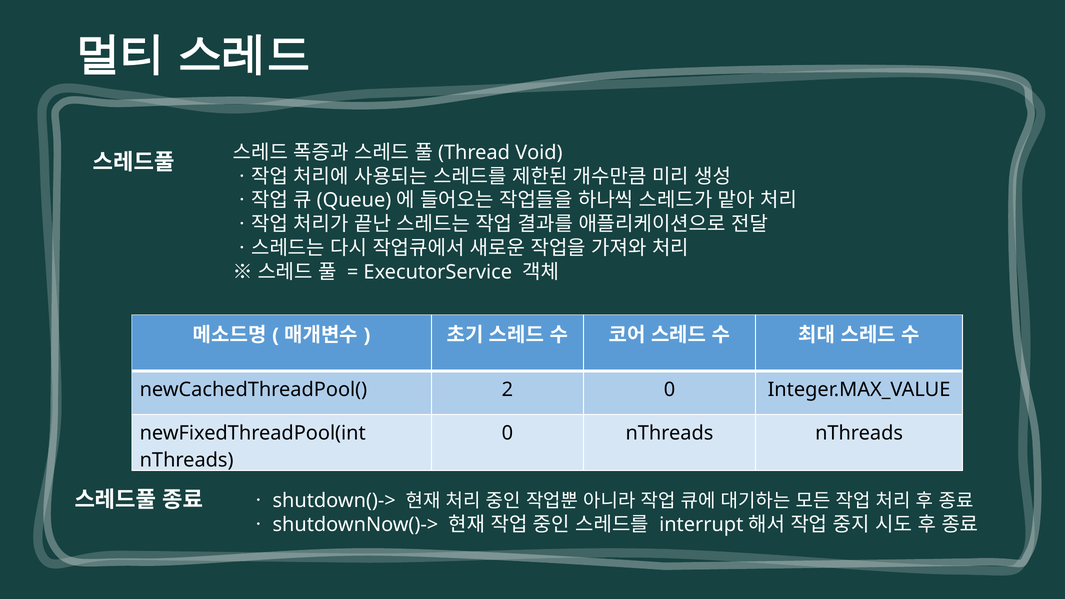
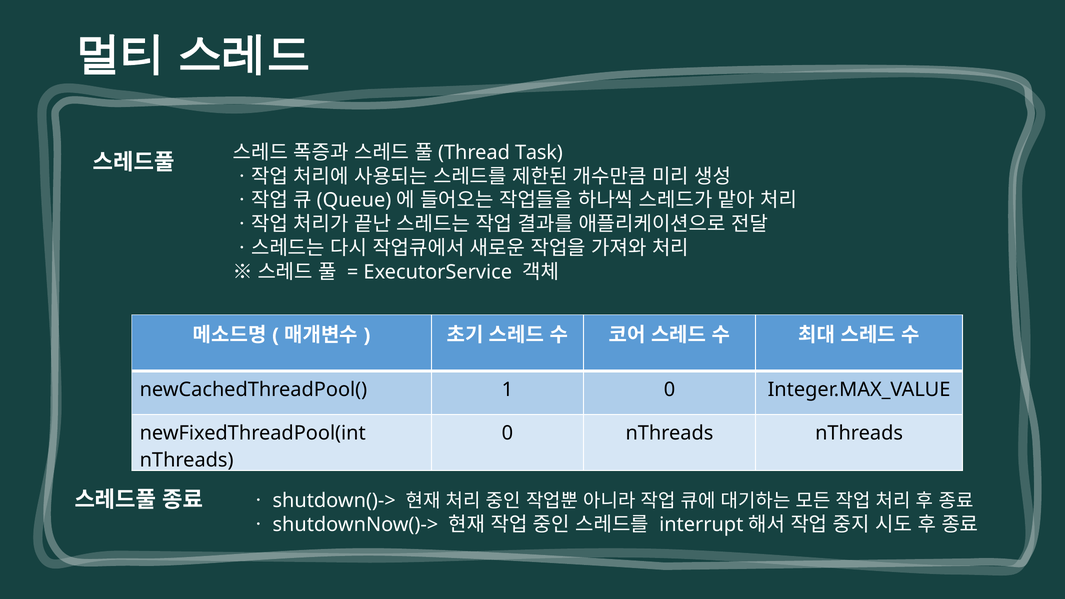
Void: Void -> Task
2: 2 -> 1
